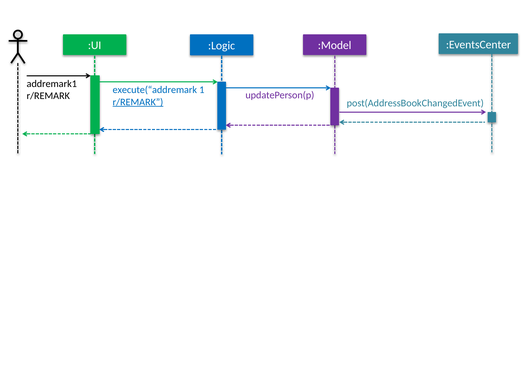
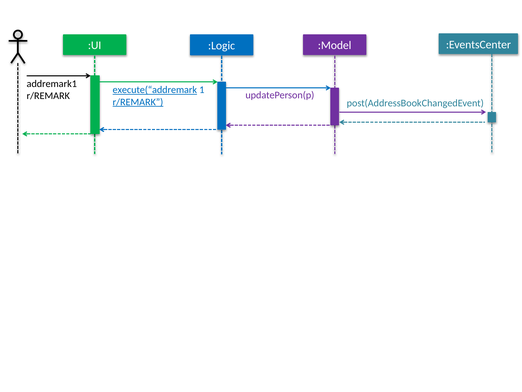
execute(“addremark underline: none -> present
